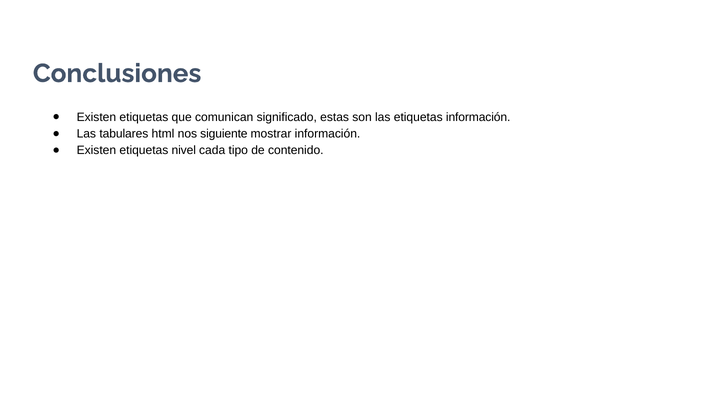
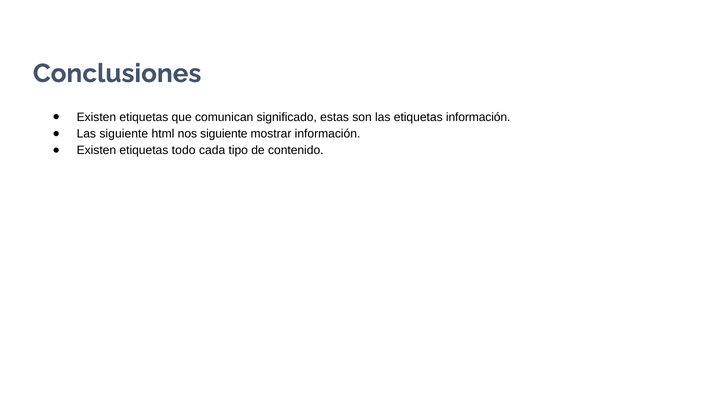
Las tabulares: tabulares -> siguiente
nivel: nivel -> todo
